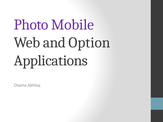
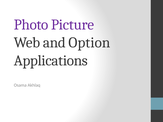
Mobile: Mobile -> Picture
